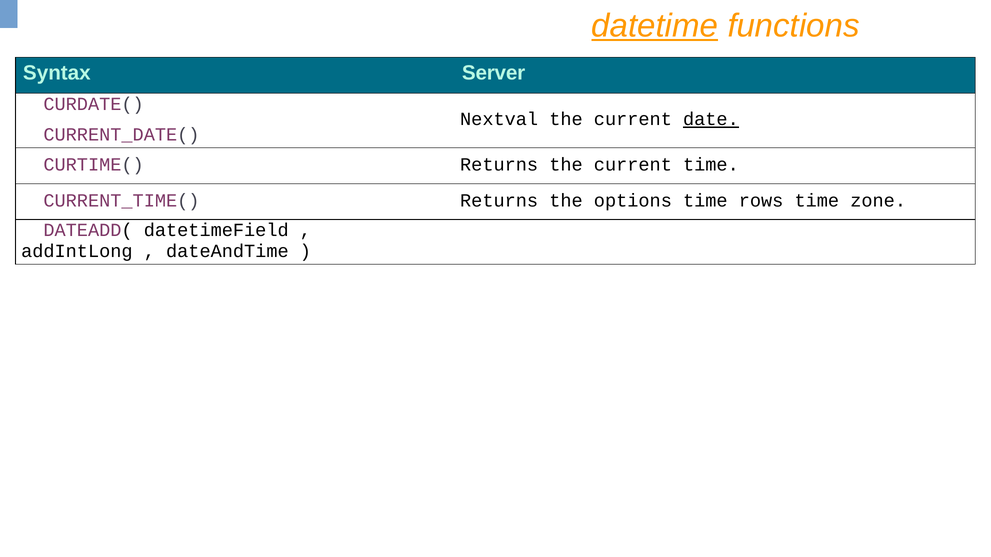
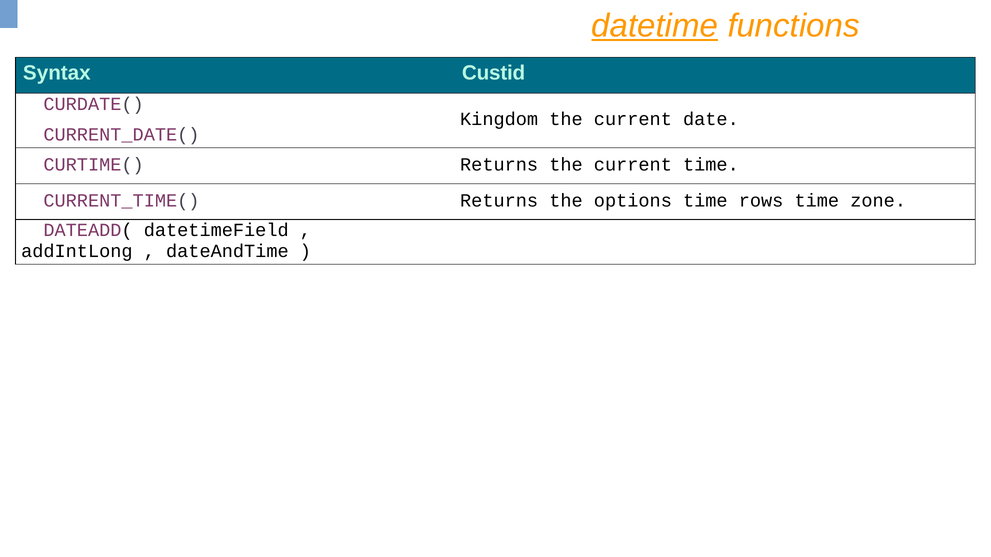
Server: Server -> Custid
Nextval: Nextval -> Kingdom
date underline: present -> none
